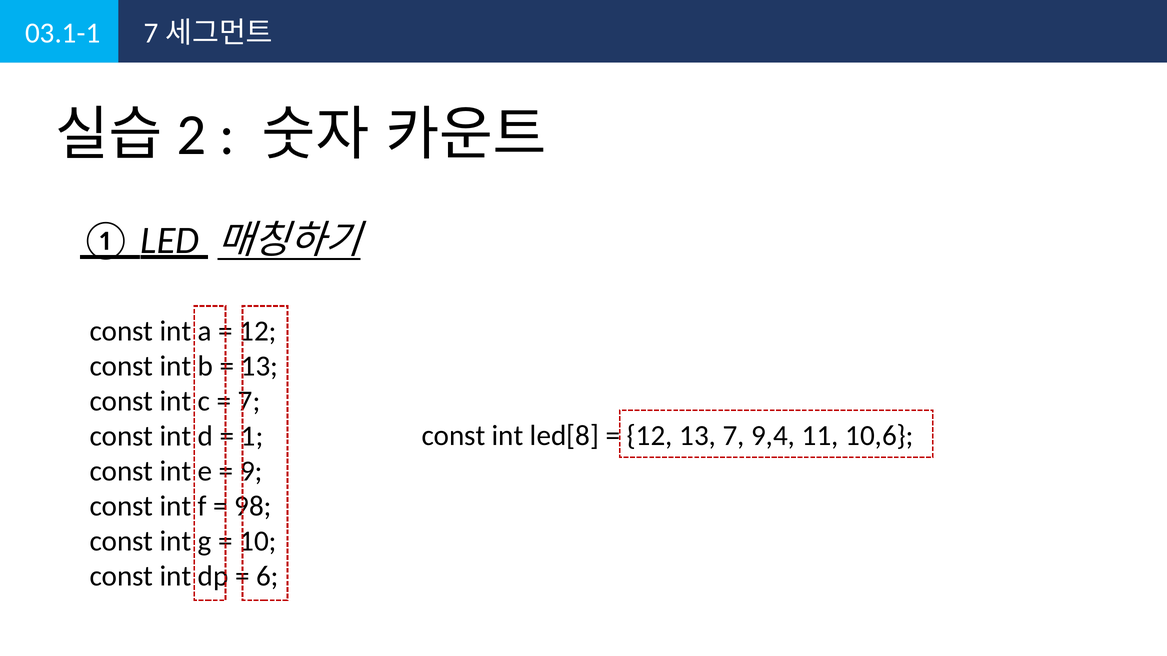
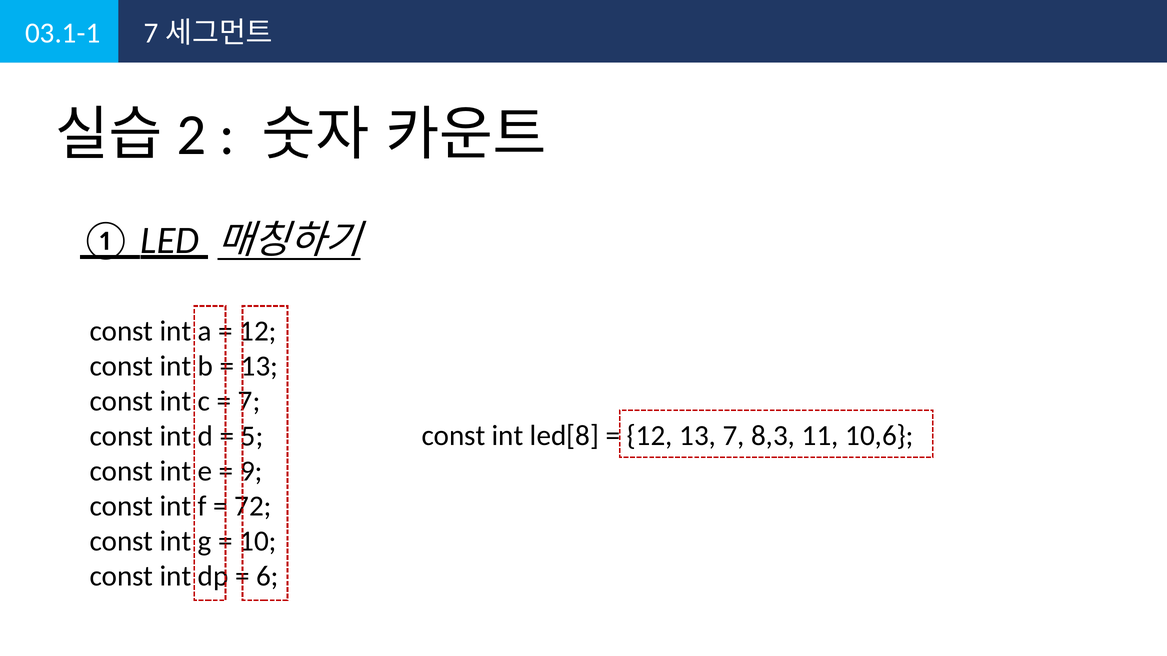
9,4: 9,4 -> 8,3
1: 1 -> 5
98: 98 -> 72
